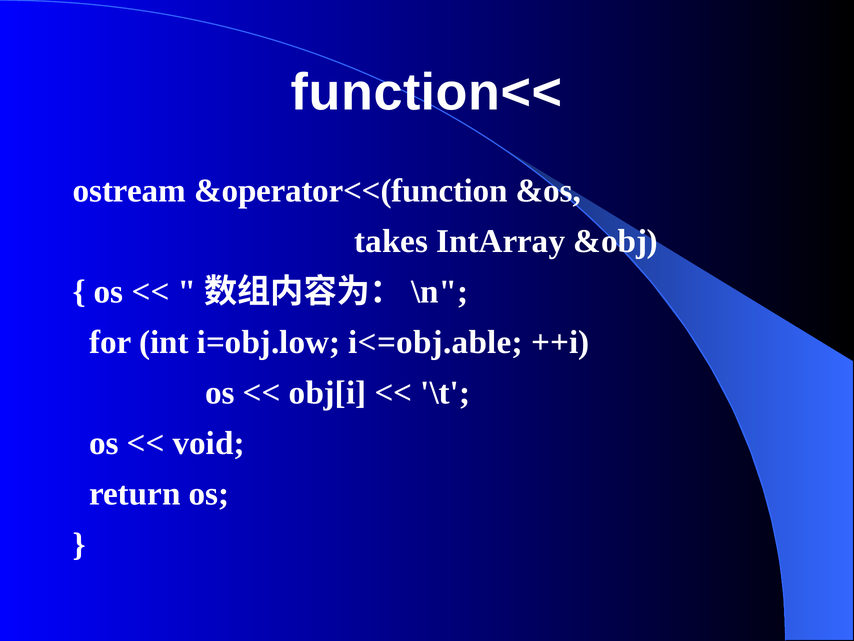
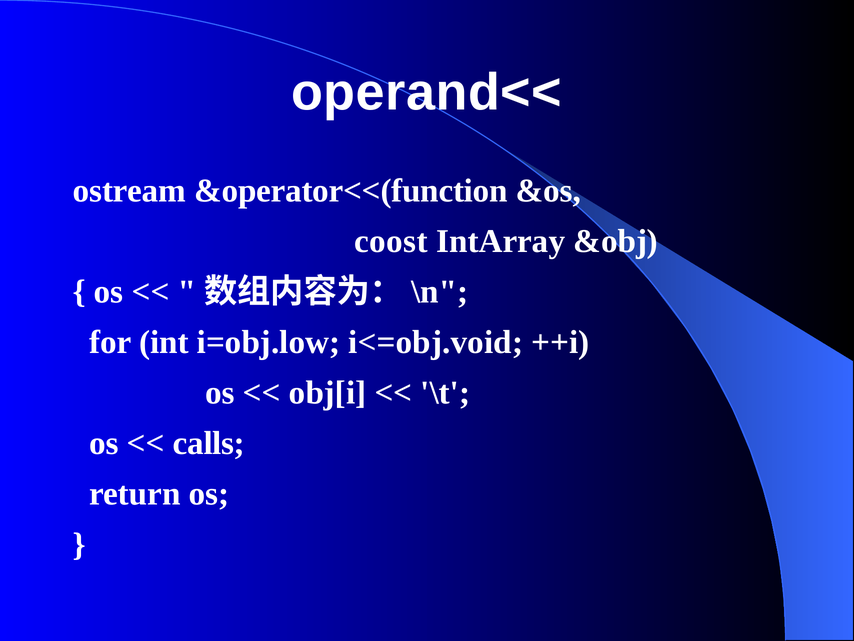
function<<: function<< -> operand<<
takes: takes -> coost
i<=obj.able: i<=obj.able -> i<=obj.void
void: void -> calls
